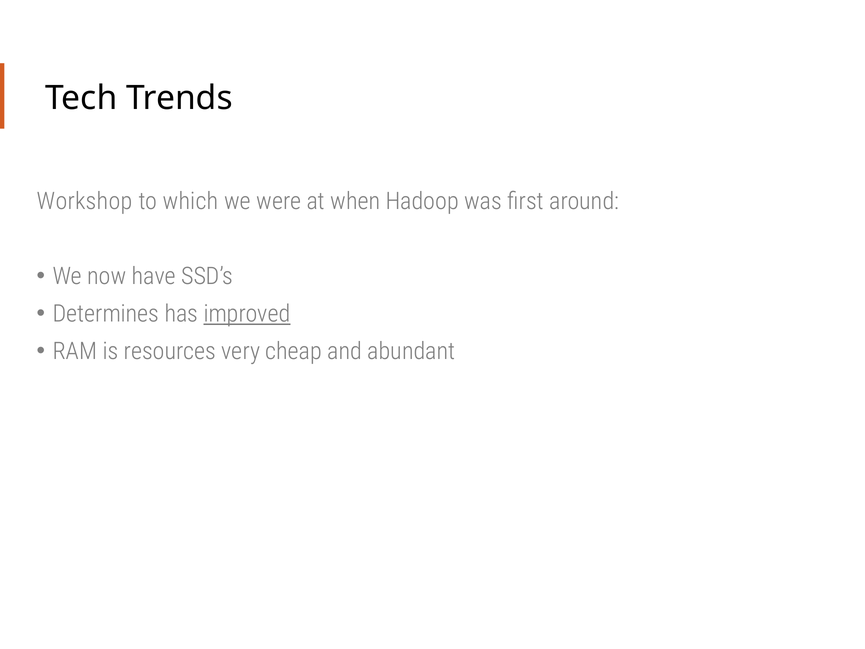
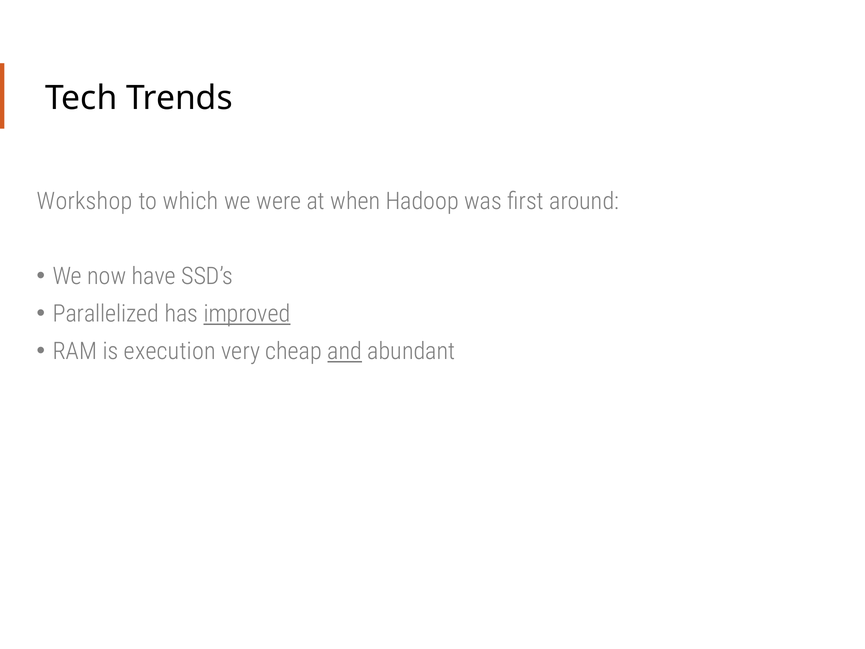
Determines: Determines -> Parallelized
resources: resources -> execution
and underline: none -> present
